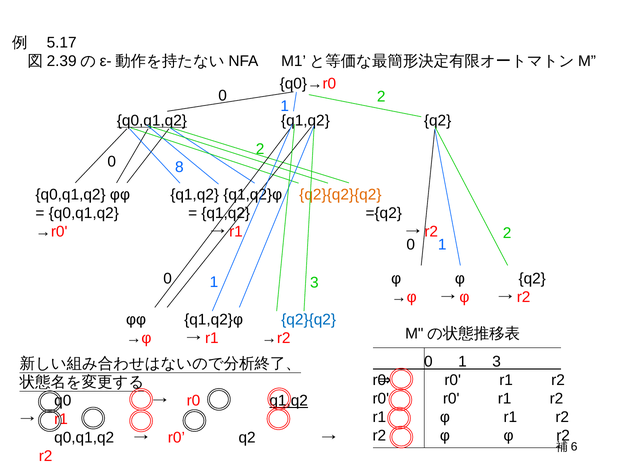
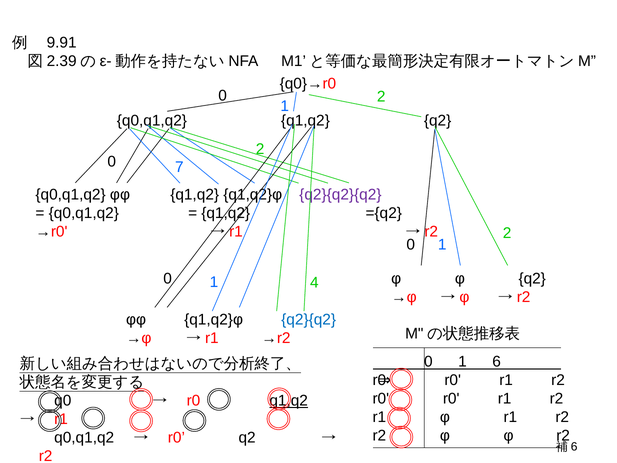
5.17: 5.17 -> 9.91
q0,q1,q2 at (152, 121) underline: present -> none
8: 8 -> 7
q2}{q2}{q2 colour: orange -> purple
3 at (314, 283): 3 -> 4
0 1 3: 3 -> 6
